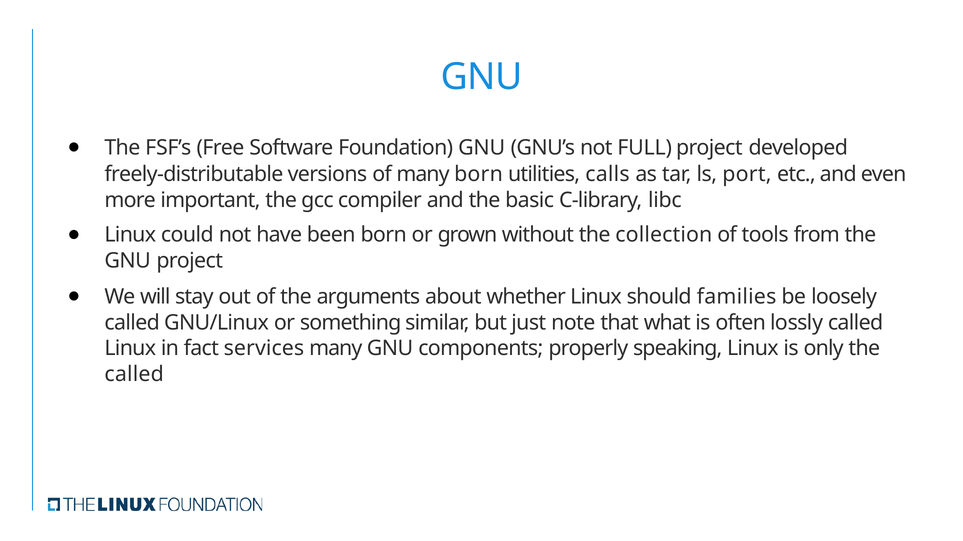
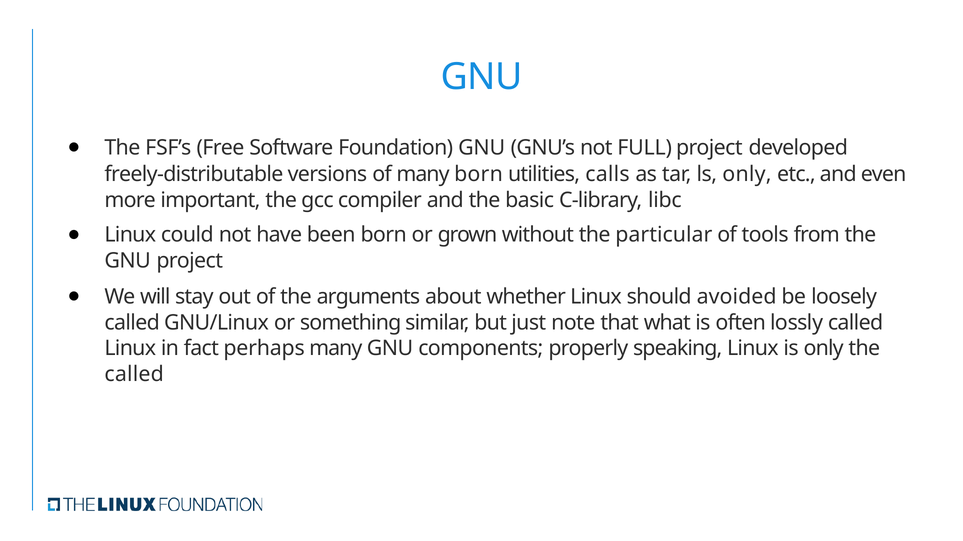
ls port: port -> only
collection: collection -> particular
families: families -> avoided
services: services -> perhaps
